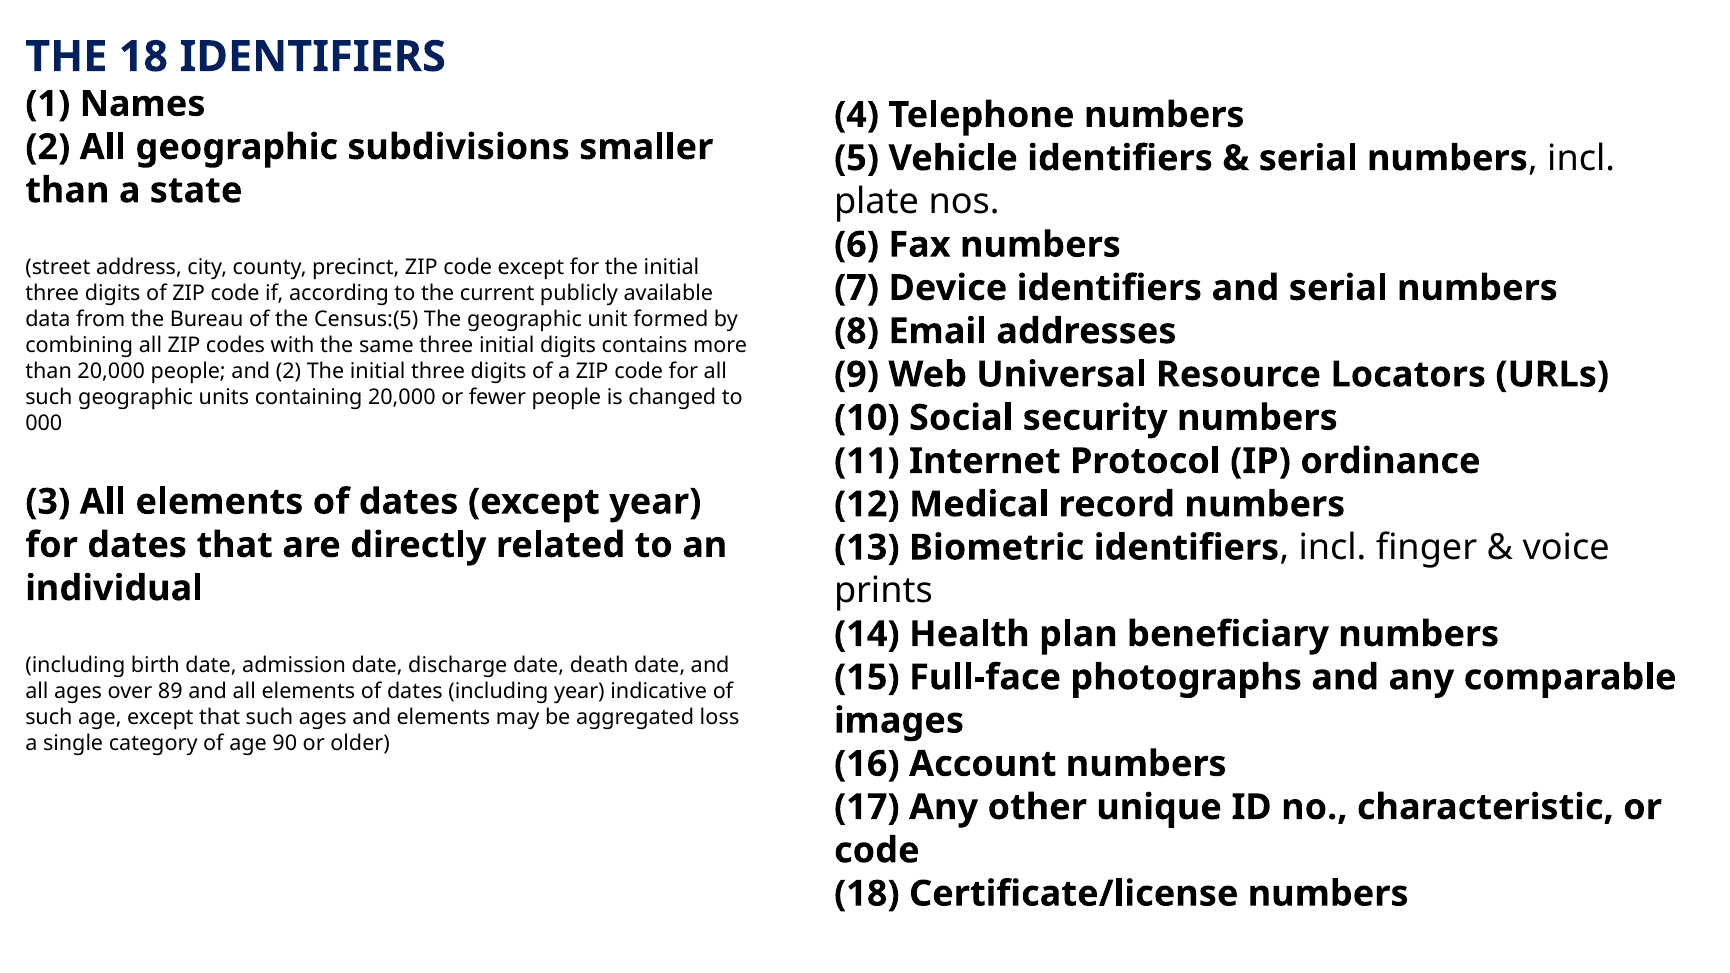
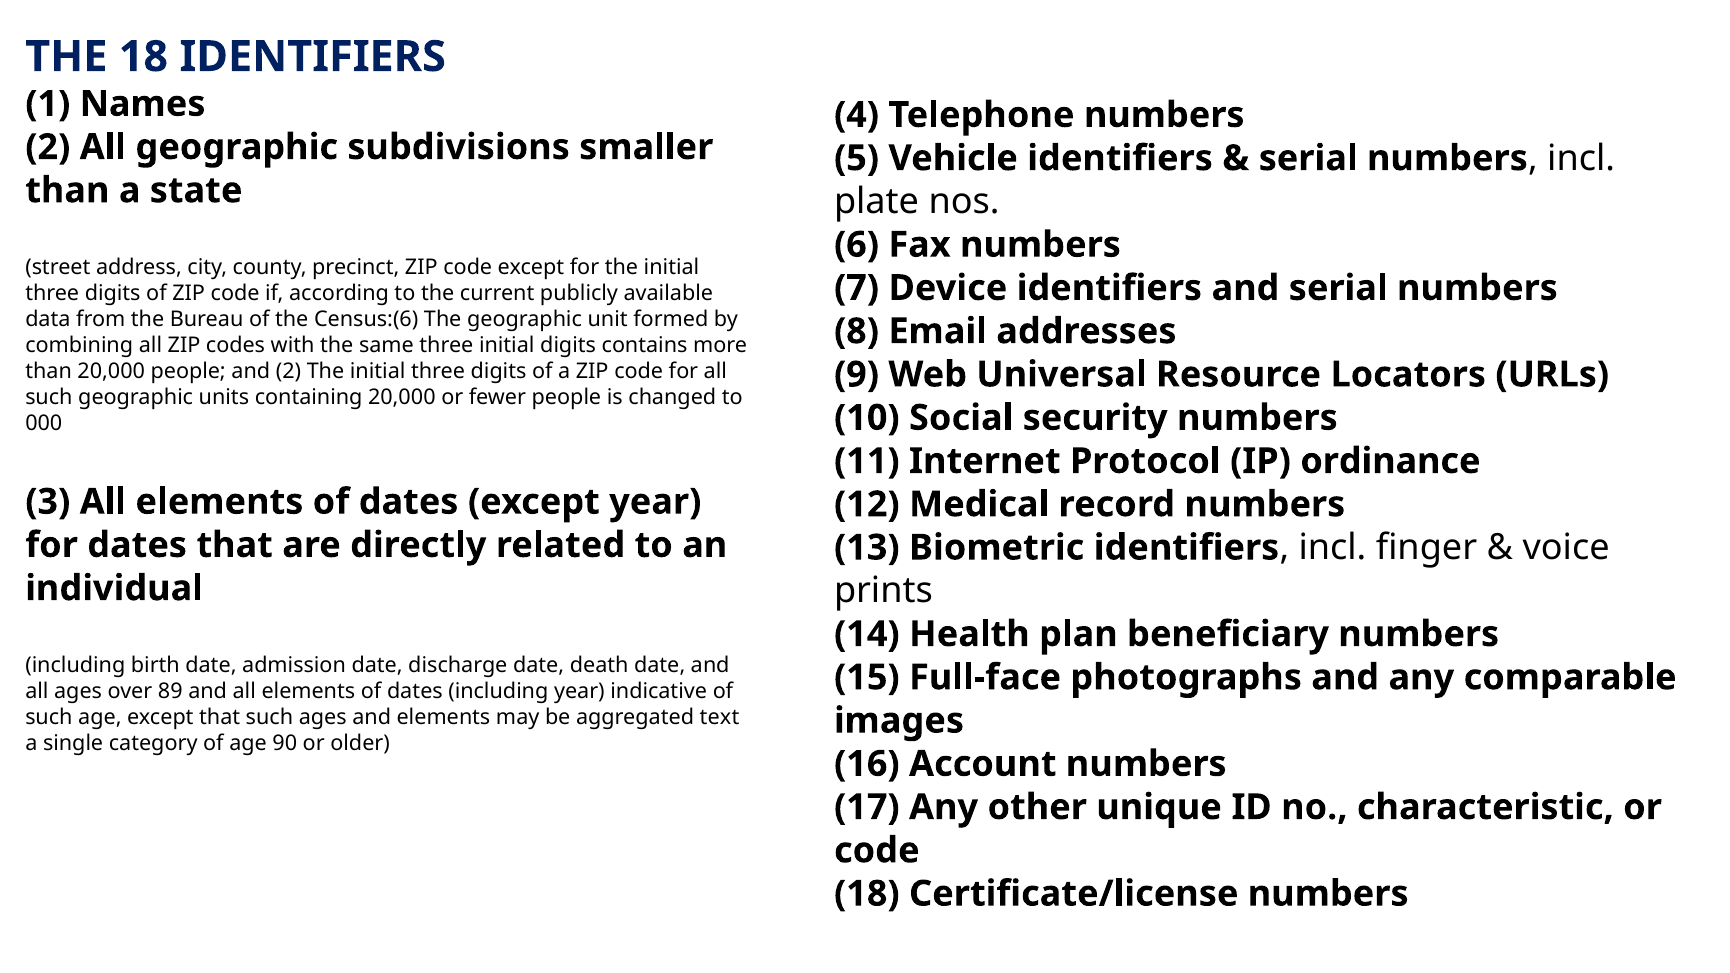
Census:(5: Census:(5 -> Census:(6
loss: loss -> text
